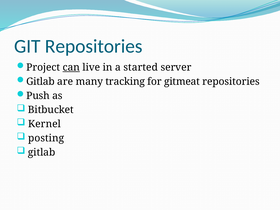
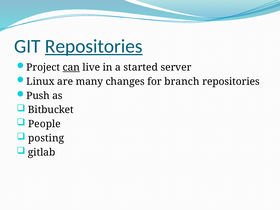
Repositories at (94, 46) underline: none -> present
Gitlab at (41, 82): Gitlab -> Linux
tracking: tracking -> changes
gitmeat: gitmeat -> branch
Kernel: Kernel -> People
